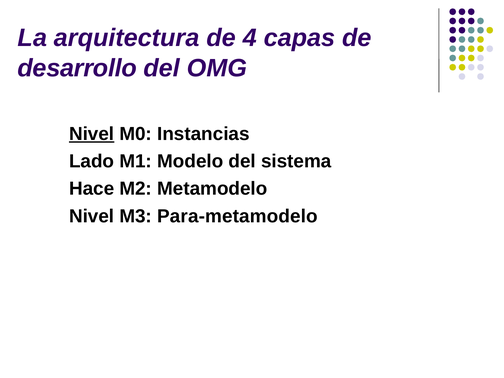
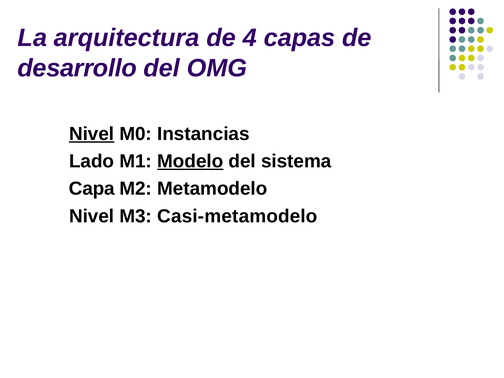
Modelo underline: none -> present
Hace: Hace -> Capa
Para-metamodelo: Para-metamodelo -> Casi-metamodelo
